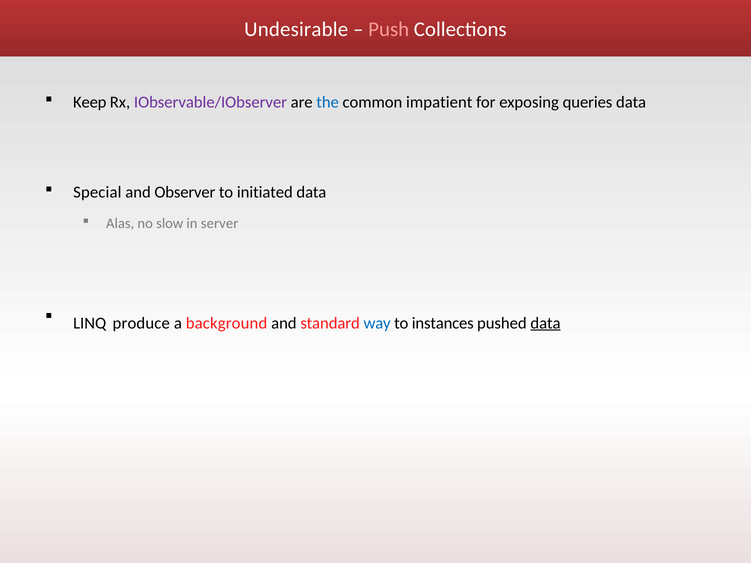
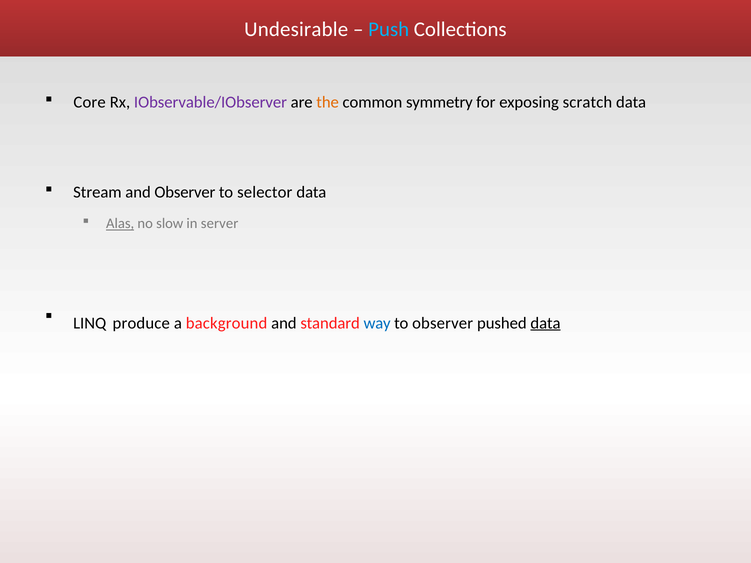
Push colour: pink -> light blue
Keep: Keep -> Core
the colour: blue -> orange
impatient: impatient -> symmetry
queries: queries -> scratch
Special: Special -> Stream
initiated: initiated -> selector
Alas underline: none -> present
to instances: instances -> observer
